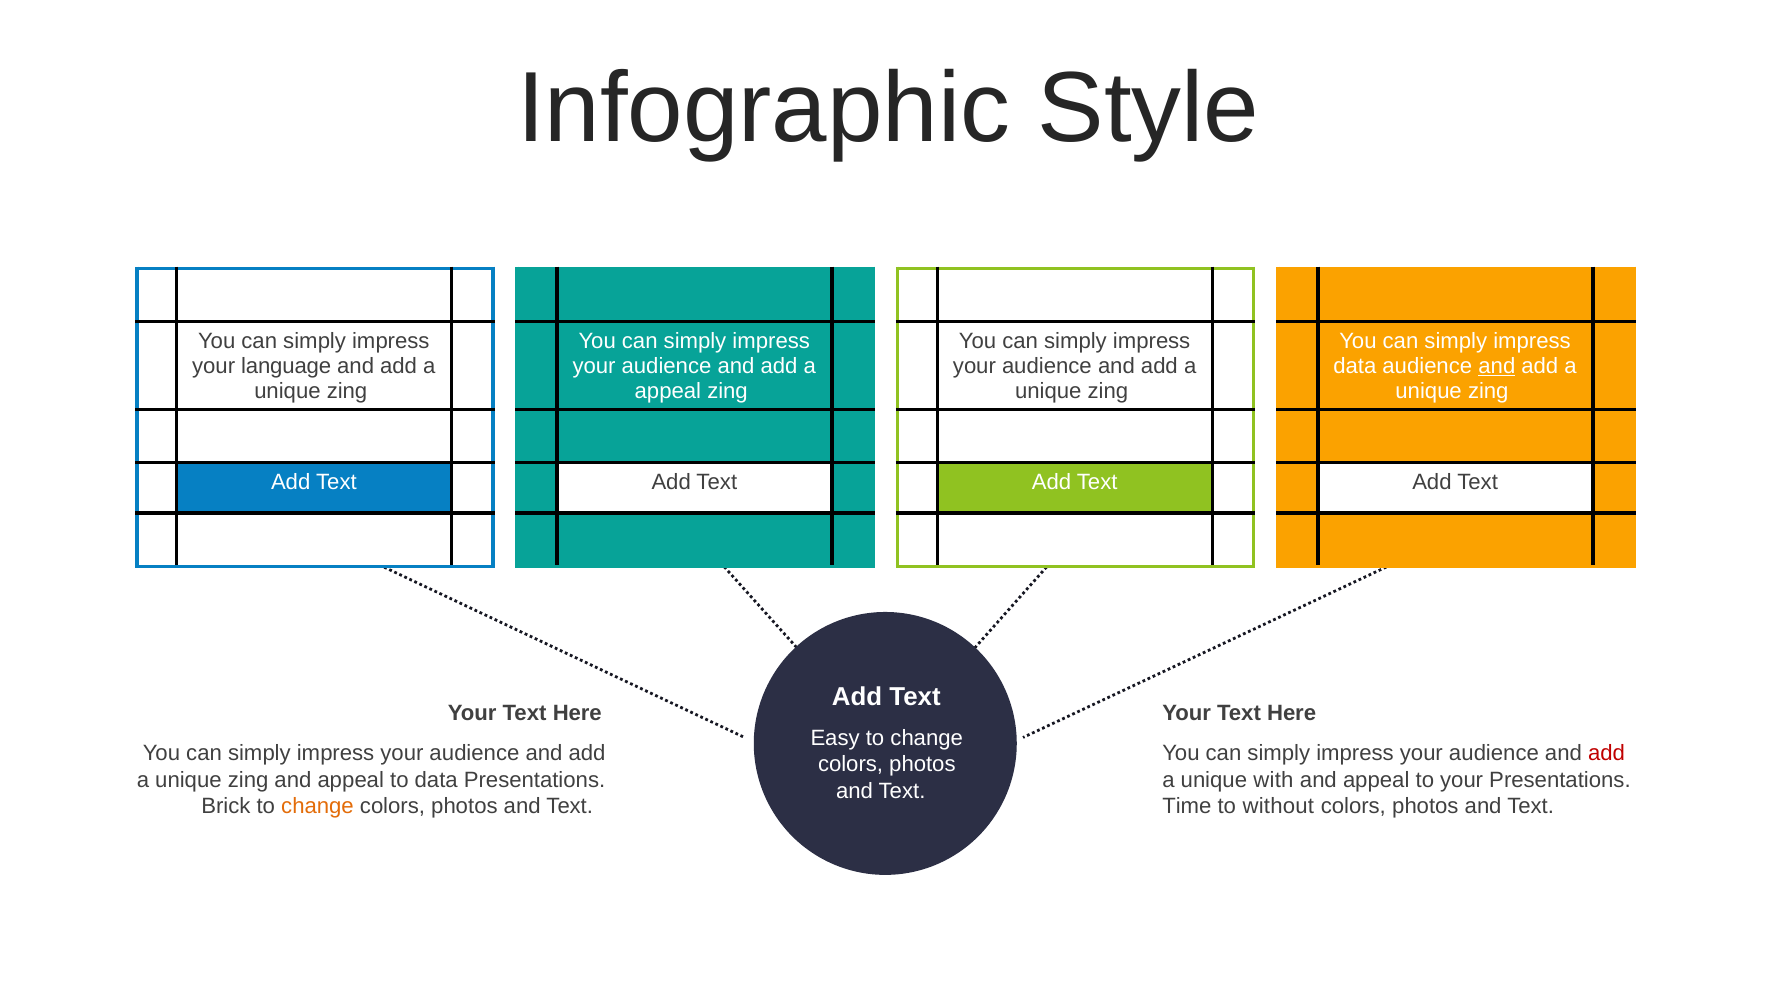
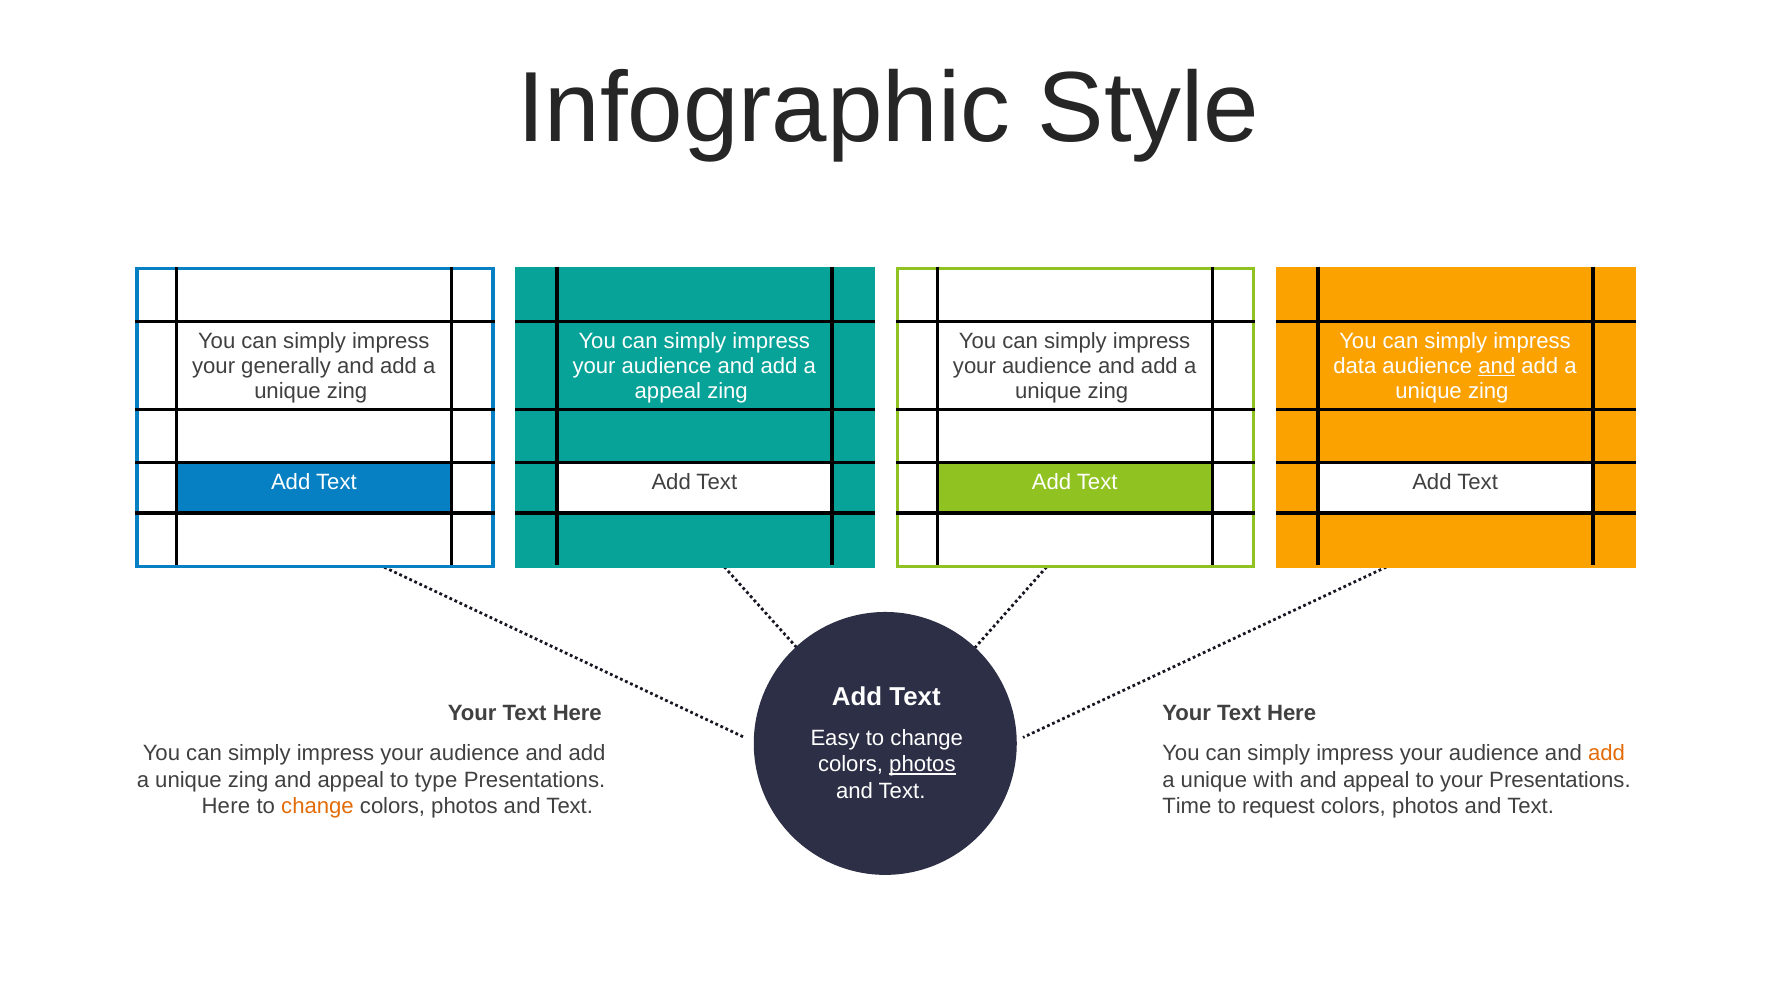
language: language -> generally
add at (1607, 754) colour: red -> orange
photos at (922, 765) underline: none -> present
to data: data -> type
Brick at (226, 807): Brick -> Here
without: without -> request
